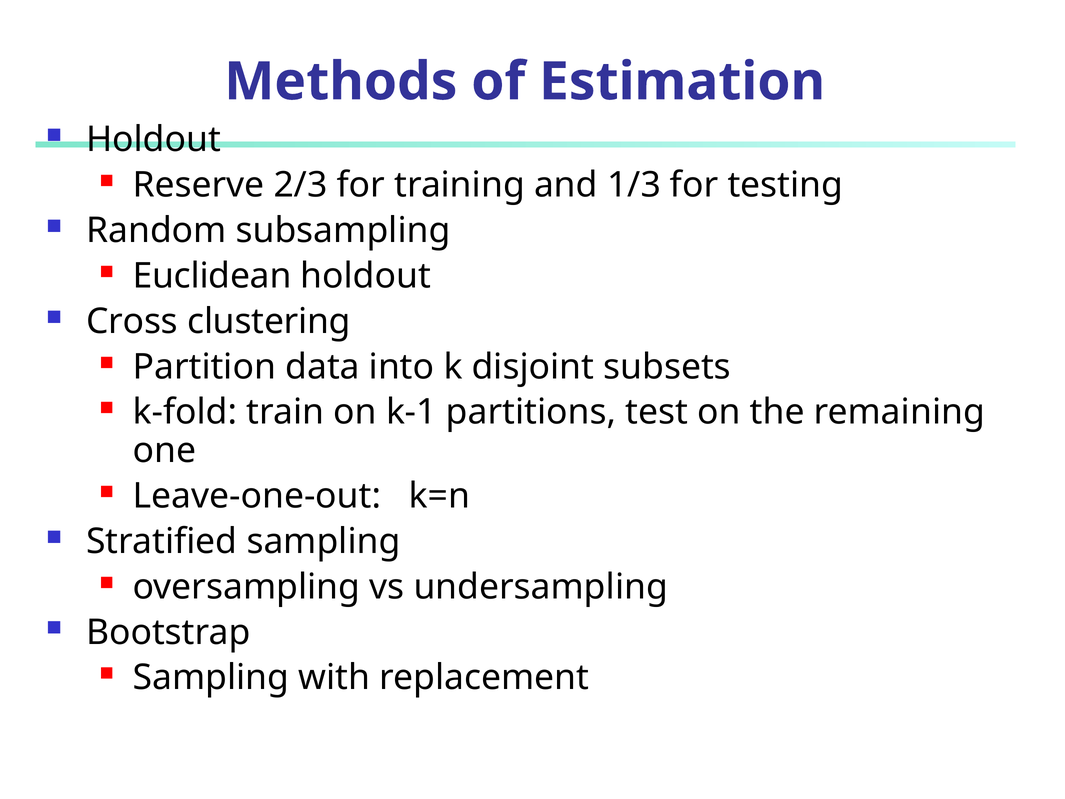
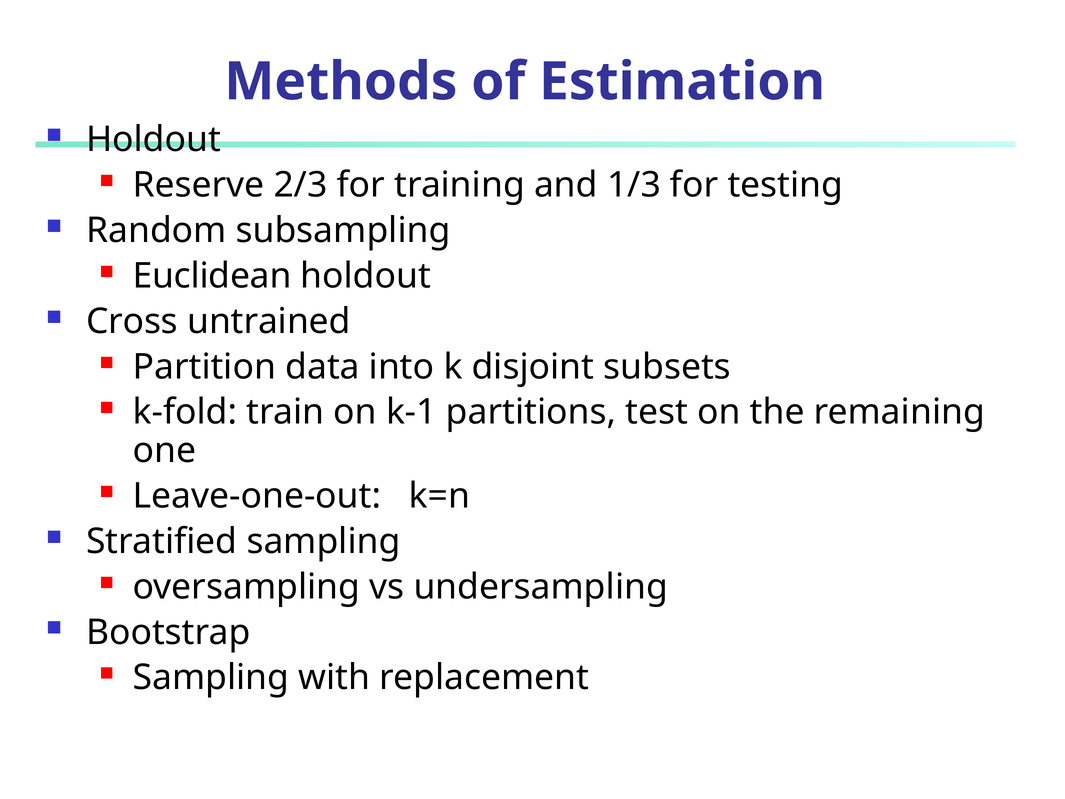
clustering: clustering -> untrained
